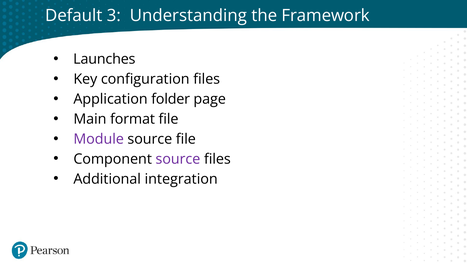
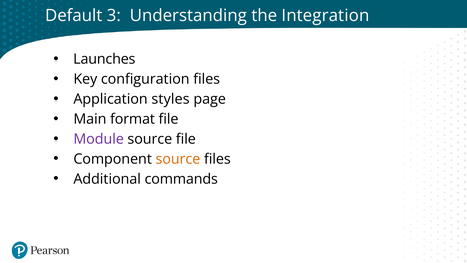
Framework: Framework -> Integration
folder: folder -> styles
source at (178, 159) colour: purple -> orange
integration: integration -> commands
